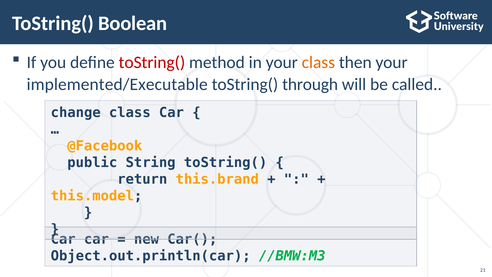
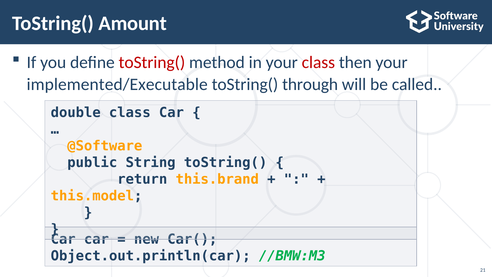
Boolean: Boolean -> Amount
class at (318, 62) colour: orange -> red
change: change -> double
@Facebook: @Facebook -> @Software
